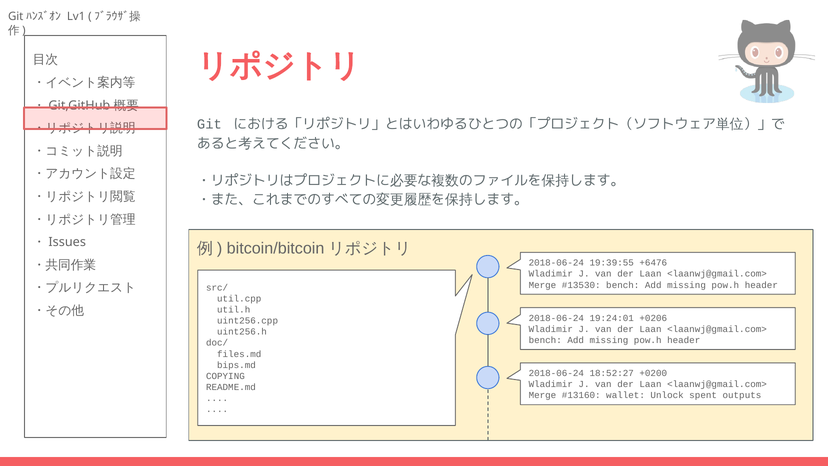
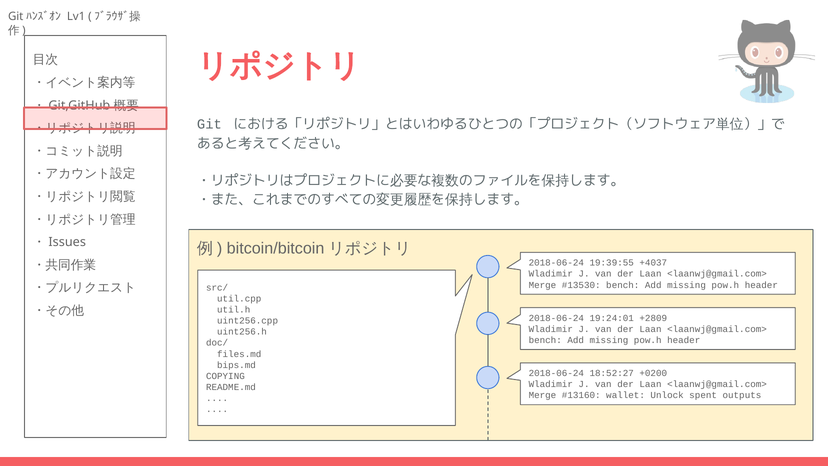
+6476: +6476 -> +4037
+0206: +0206 -> +2809
